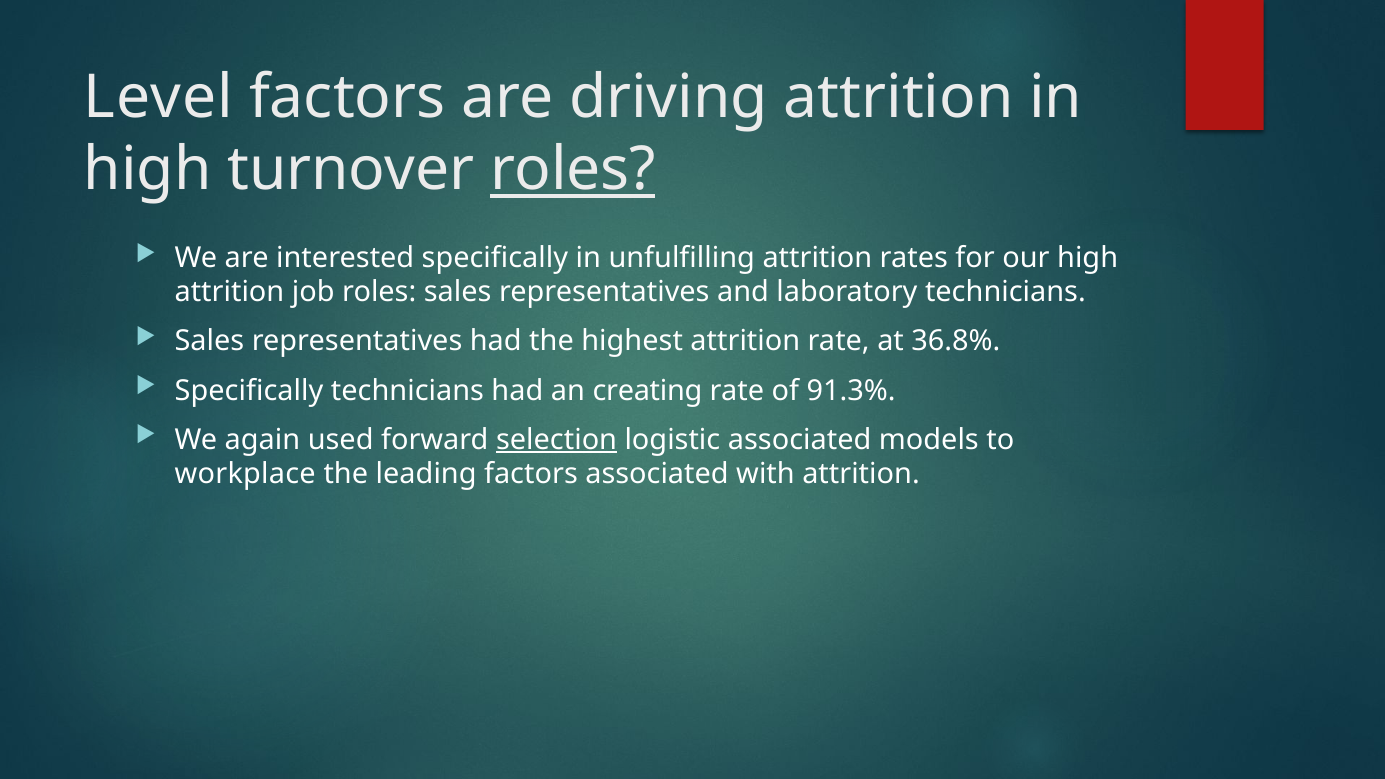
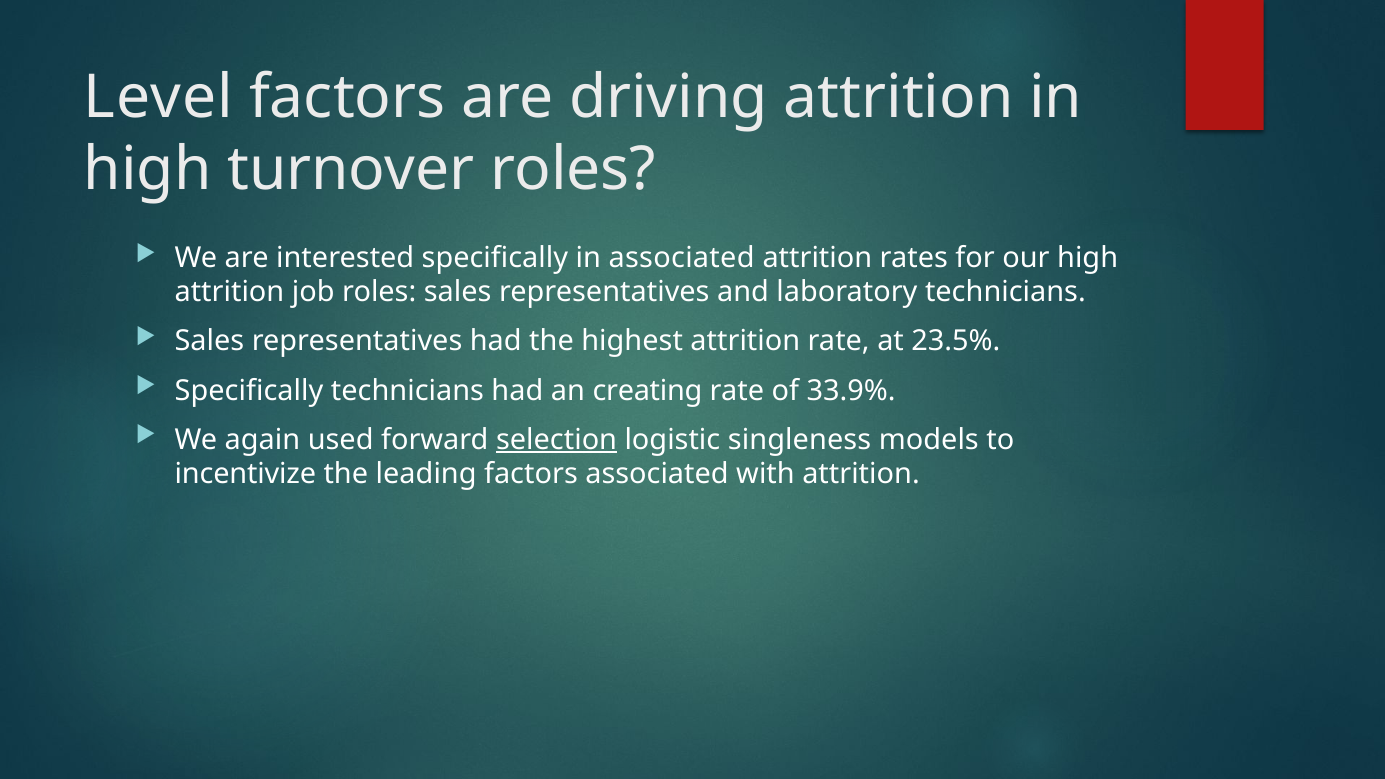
roles at (573, 170) underline: present -> none
in unfulfilling: unfulfilling -> associated
36.8%: 36.8% -> 23.5%
91.3%: 91.3% -> 33.9%
logistic associated: associated -> singleness
workplace: workplace -> incentivize
